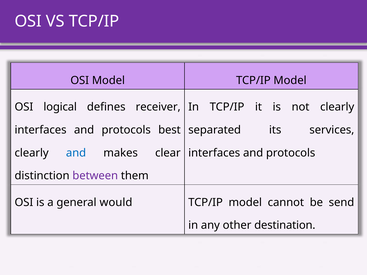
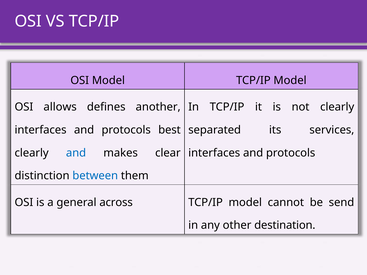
logical: logical -> allows
receiver: receiver -> another
between colour: purple -> blue
would: would -> across
